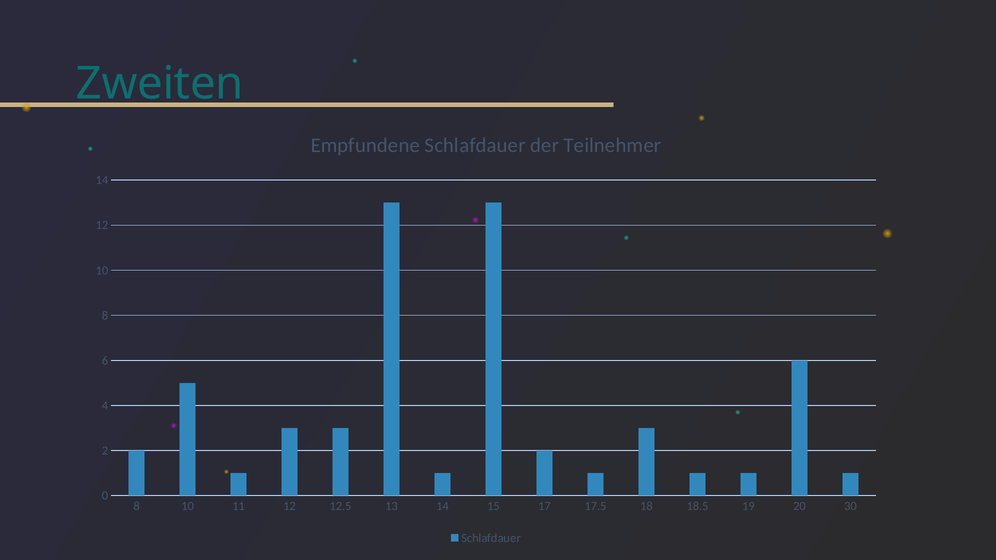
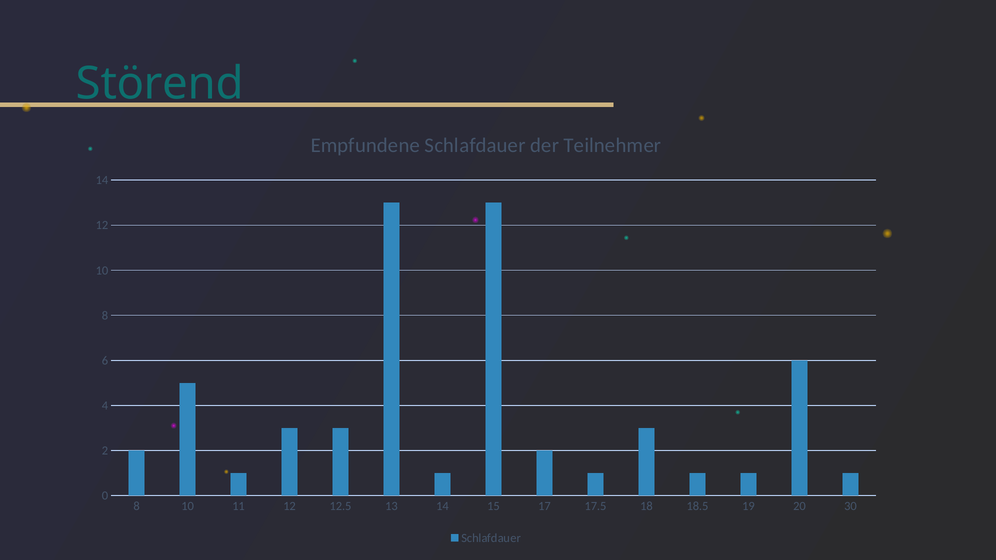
Zweiten: Zweiten -> Störend
